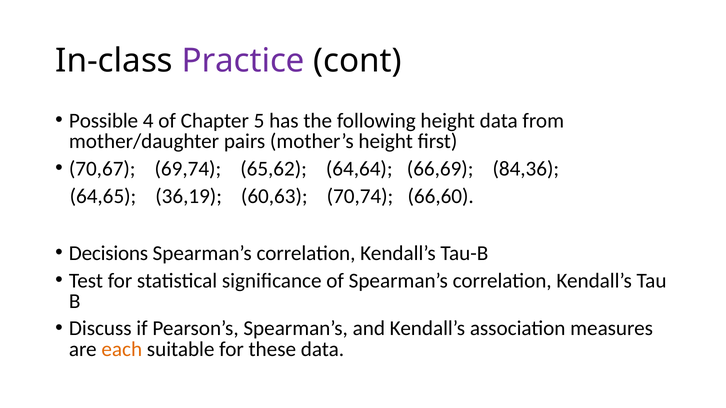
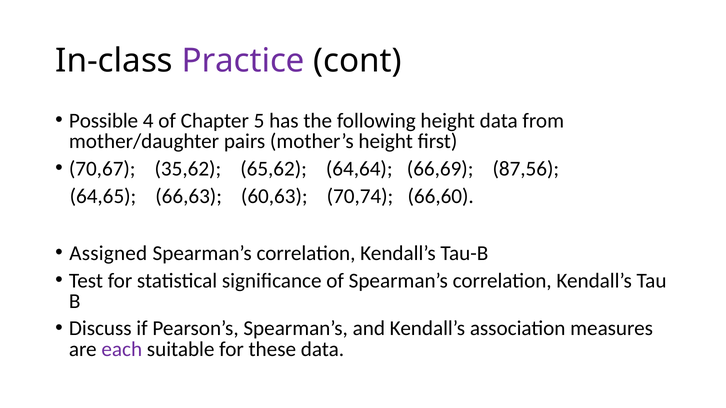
69,74: 69,74 -> 35,62
84,36: 84,36 -> 87,56
36,19: 36,19 -> 66,63
Decisions: Decisions -> Assigned
each colour: orange -> purple
